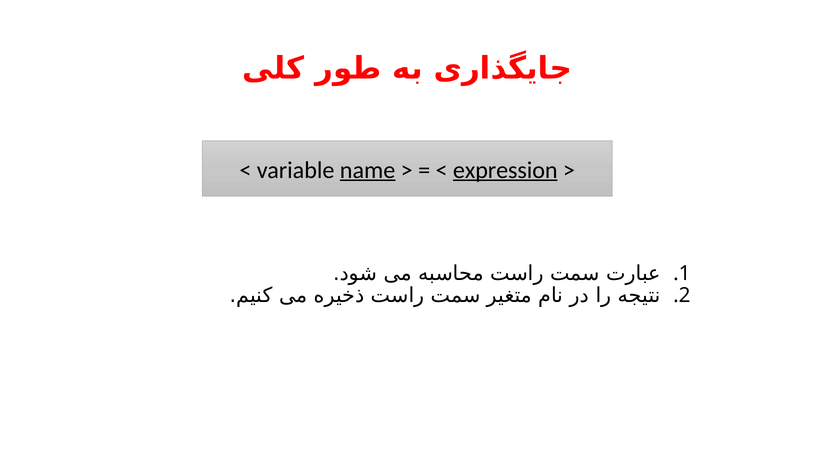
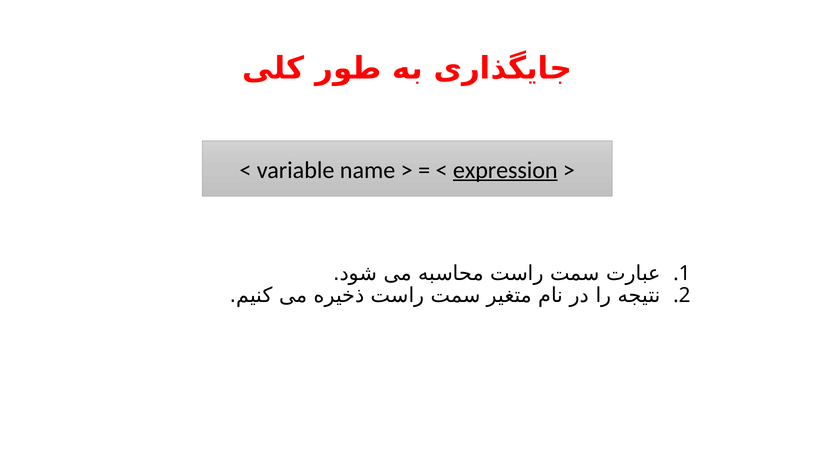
name underline: present -> none
